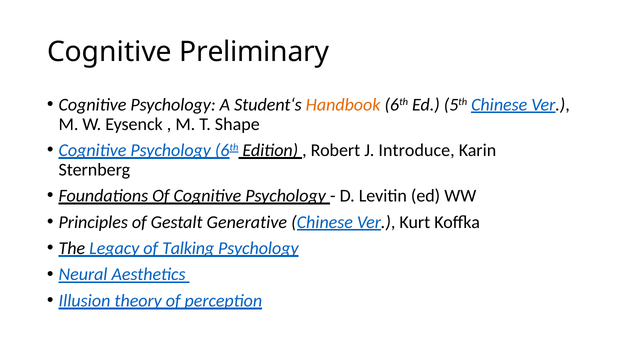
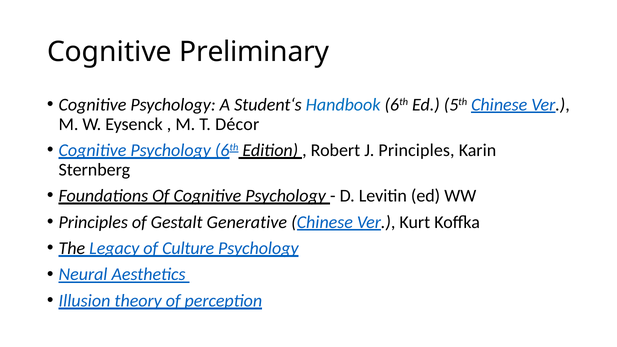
Handbook colour: orange -> blue
Shape: Shape -> Décor
J Introduce: Introduce -> Principles
Talking: Talking -> Culture
